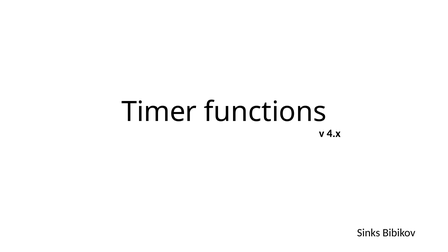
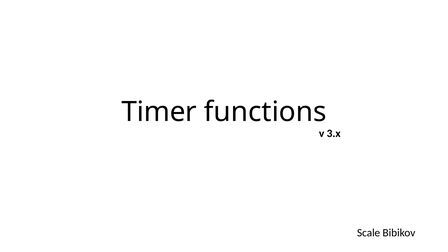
4.x: 4.x -> 3.x
Sinks: Sinks -> Scale
